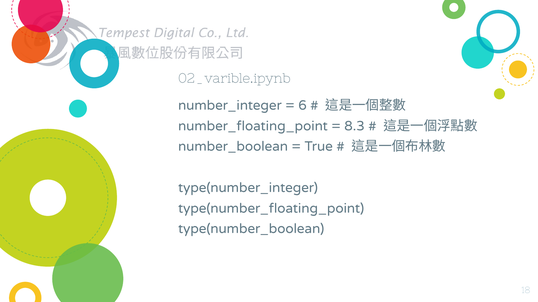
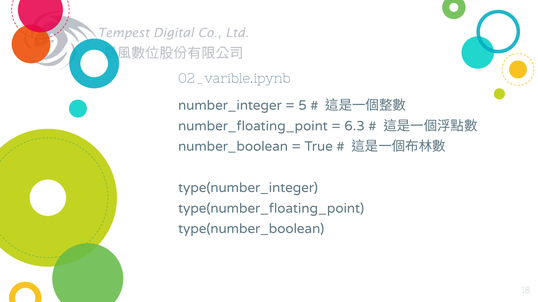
6: 6 -> 5
8.3: 8.3 -> 6.3
